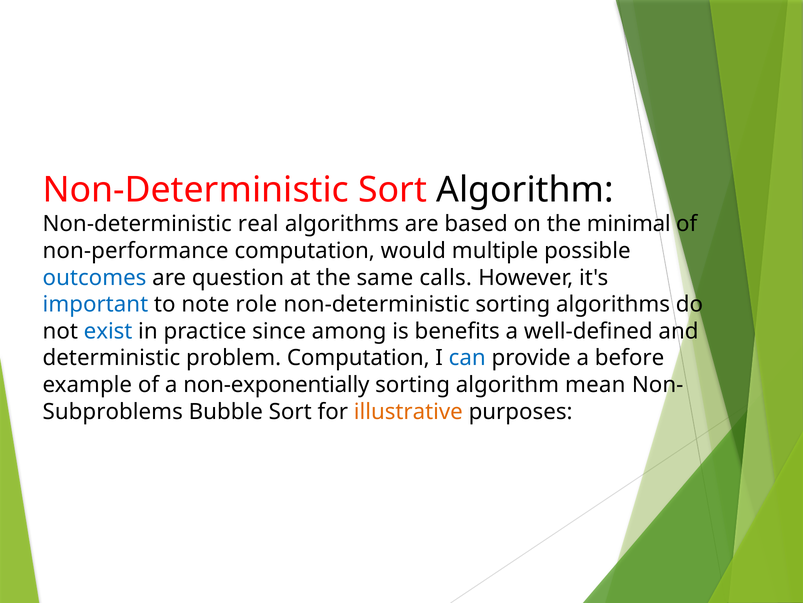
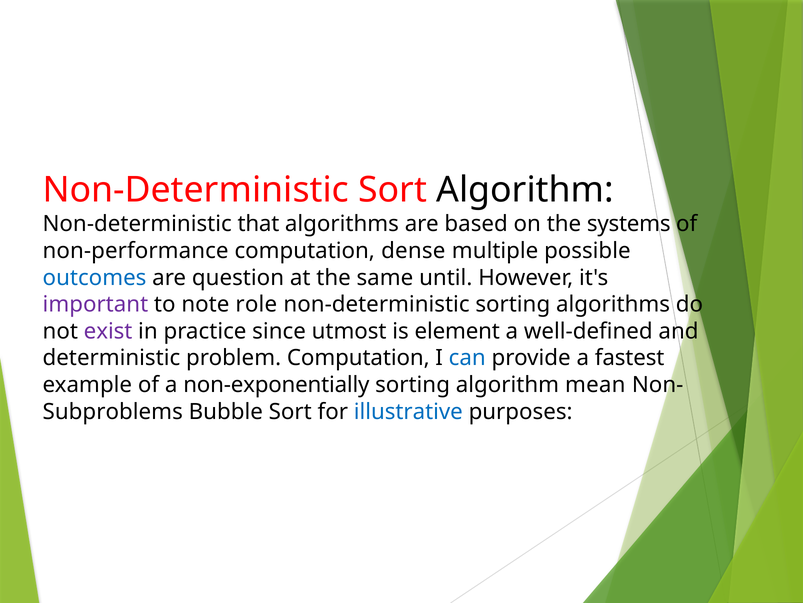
real: real -> that
minimal: minimal -> systems
would: would -> dense
calls: calls -> until
important colour: blue -> purple
exist colour: blue -> purple
among: among -> utmost
benefits: benefits -> element
before: before -> fastest
illustrative colour: orange -> blue
